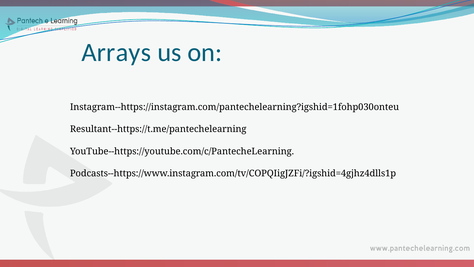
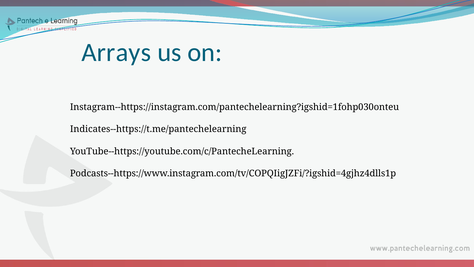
Resultant--https://t.me/pantechelearning: Resultant--https://t.me/pantechelearning -> Indicates--https://t.me/pantechelearning
